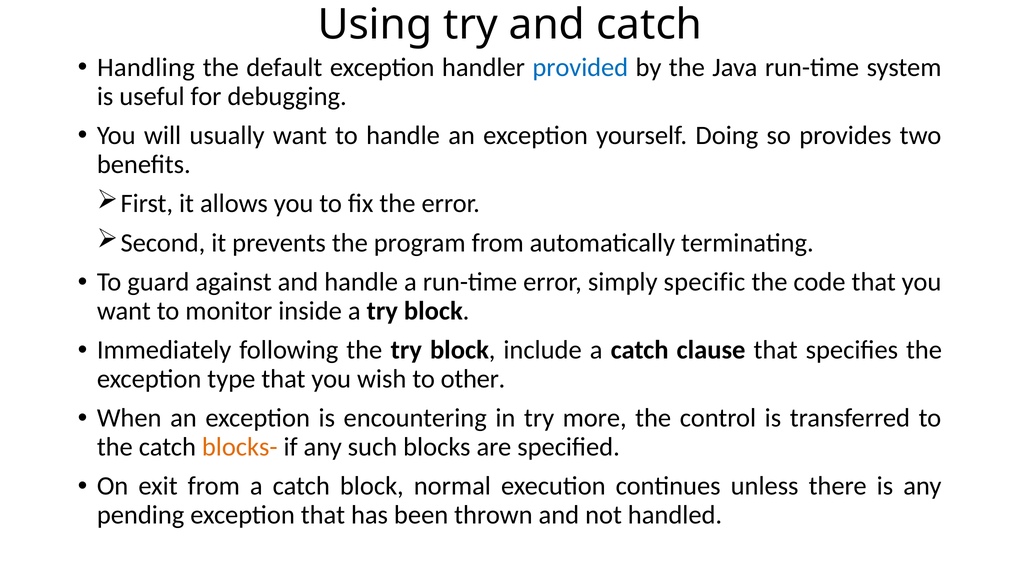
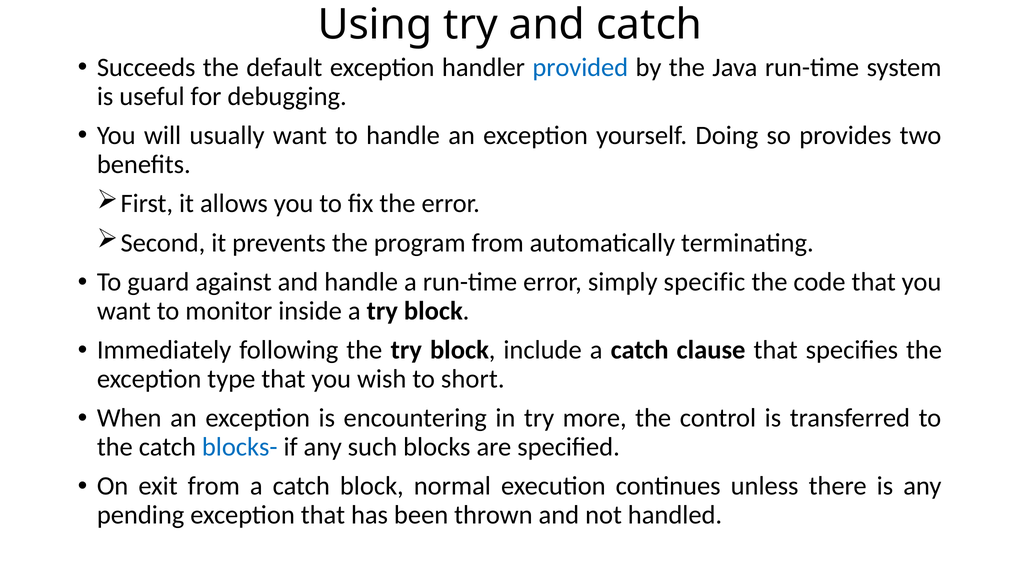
Handling: Handling -> Succeeds
other: other -> short
blocks- colour: orange -> blue
